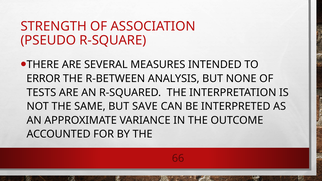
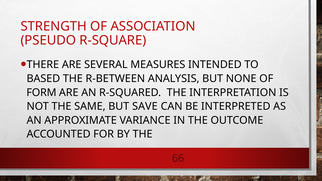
ERROR: ERROR -> BASED
TESTS: TESTS -> FORM
